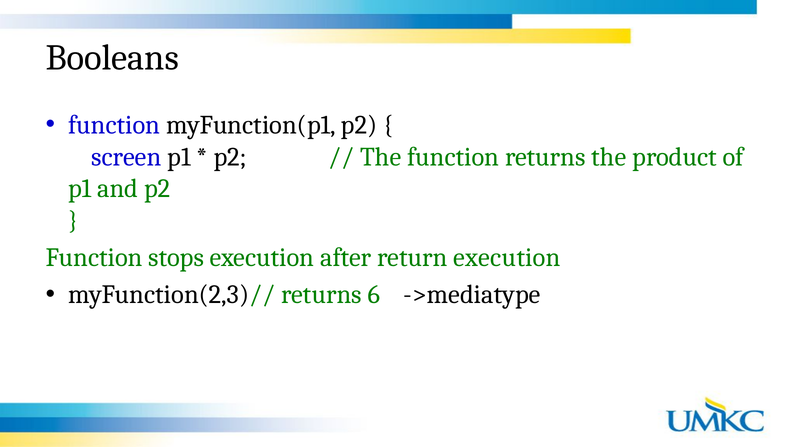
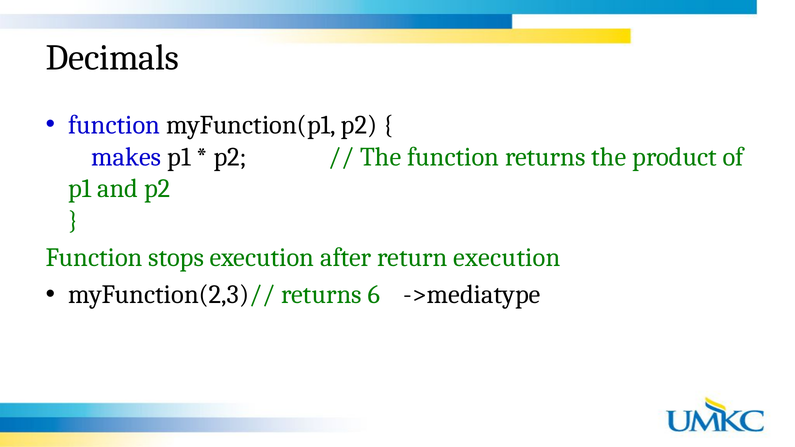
Booleans: Booleans -> Decimals
screen: screen -> makes
